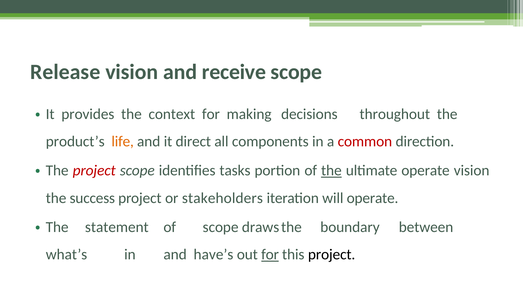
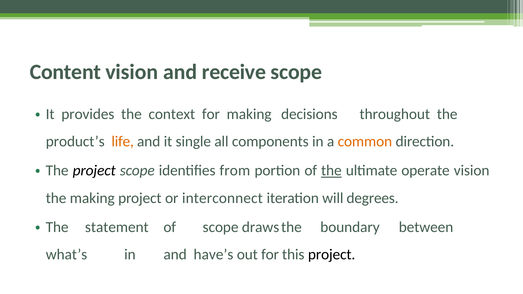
Release: Release -> Content
direct: direct -> single
common colour: red -> orange
project at (94, 171) colour: red -> black
tasks: tasks -> from
the success: success -> making
stakeholders: stakeholders -> interconnect
will operate: operate -> degrees
for at (270, 255) underline: present -> none
